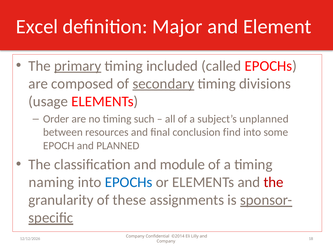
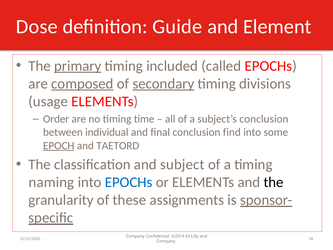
Excel: Excel -> Dose
Major: Major -> Guide
composed underline: none -> present
such: such -> time
subject’s unplanned: unplanned -> conclusion
resources: resources -> individual
EPOCH underline: none -> present
PLANNED: PLANNED -> TAETORD
module: module -> subject
the at (274, 182) colour: red -> black
